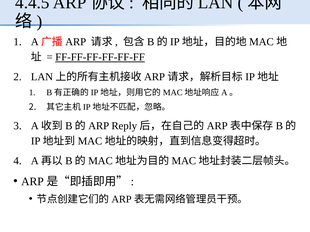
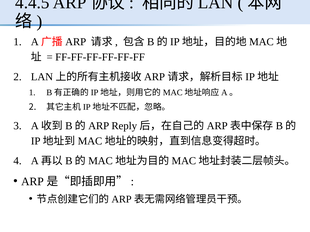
FF-FF-FF-FF-FF-FF underline: present -> none
